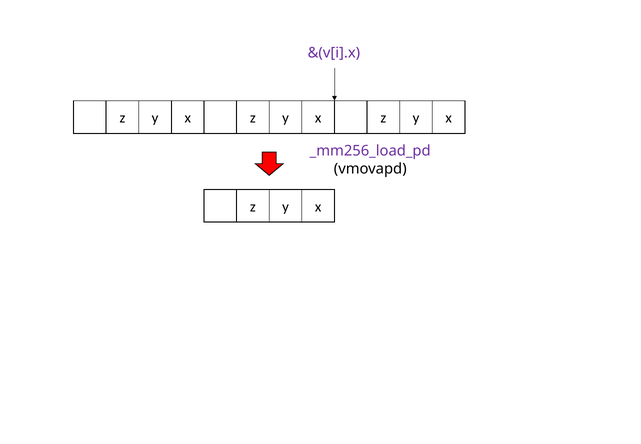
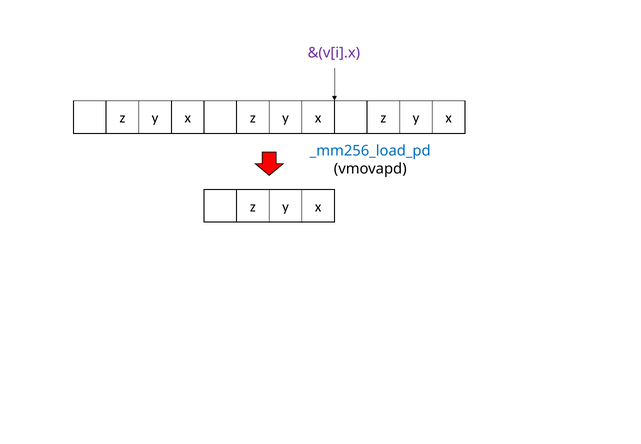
_mm256_load_pd colour: purple -> blue
